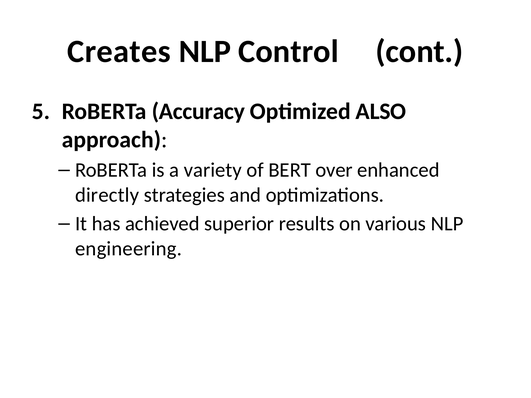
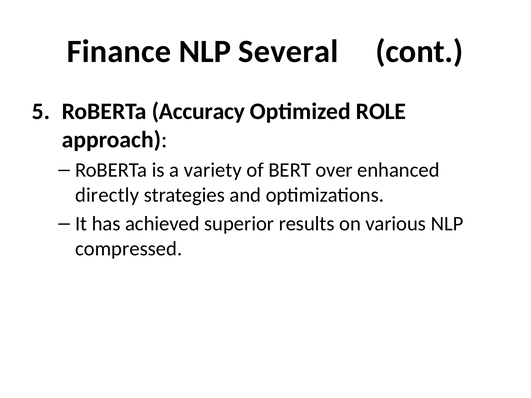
Creates: Creates -> Finance
Control: Control -> Several
ALSO: ALSO -> ROLE
engineering: engineering -> compressed
